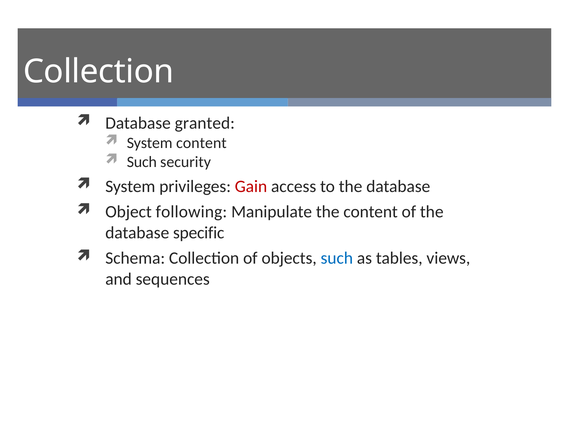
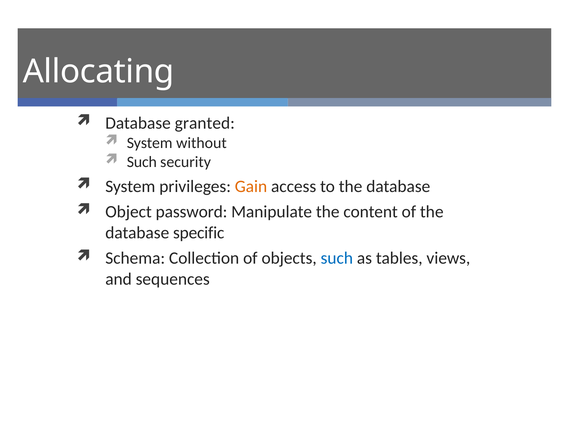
Collection at (99, 72): Collection -> Allocating
System content: content -> without
Gain colour: red -> orange
following: following -> password
